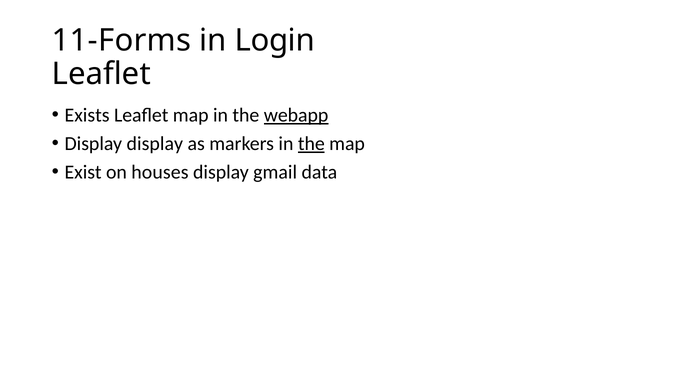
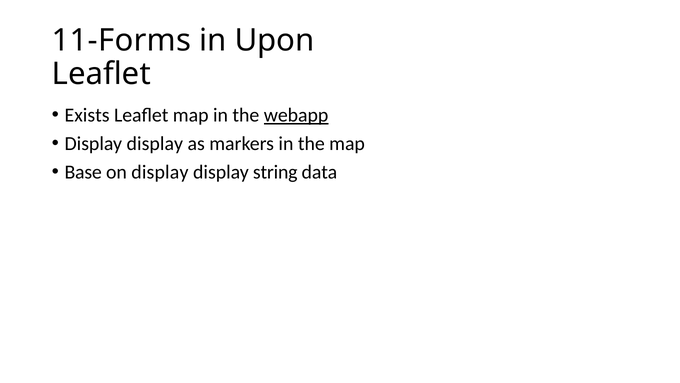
Login: Login -> Upon
the at (311, 143) underline: present -> none
Exist: Exist -> Base
on houses: houses -> display
gmail: gmail -> string
